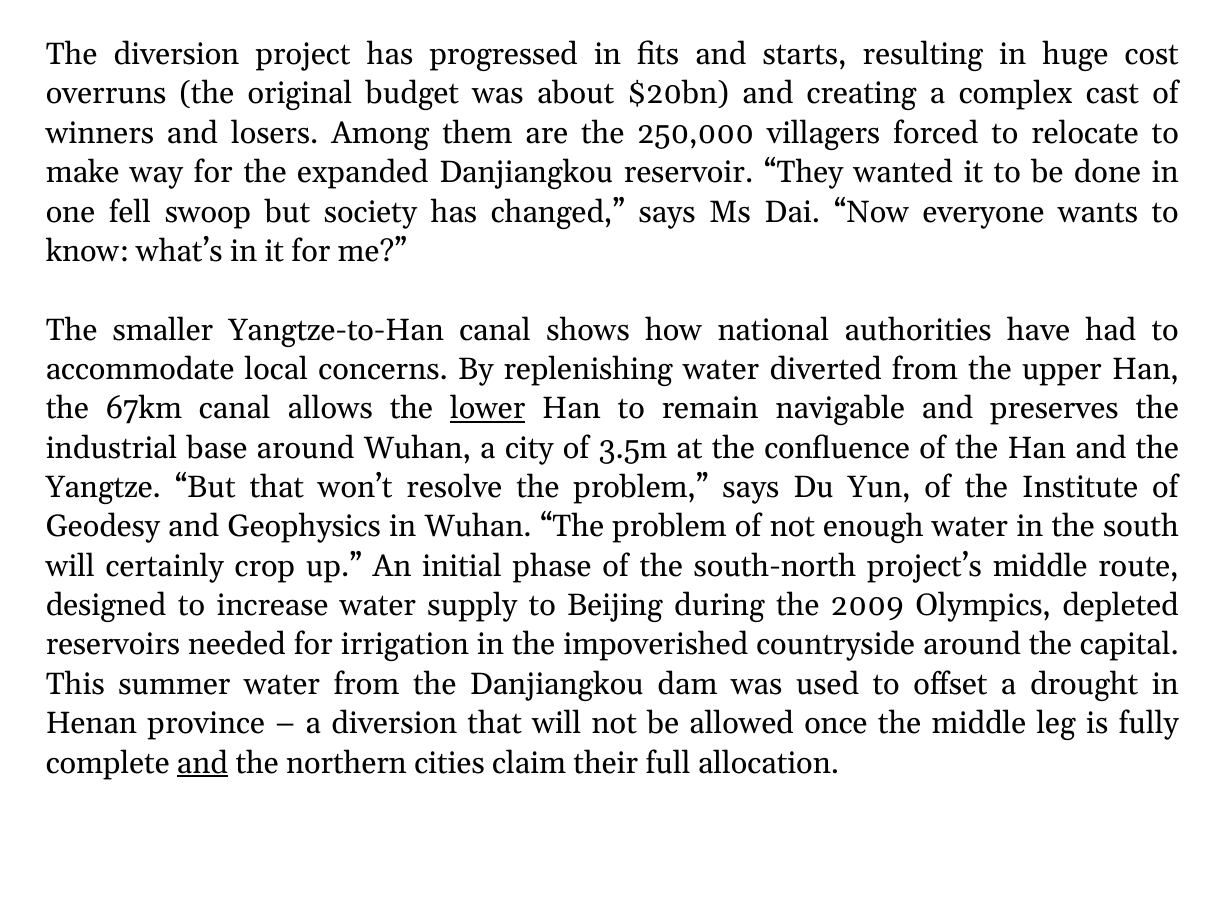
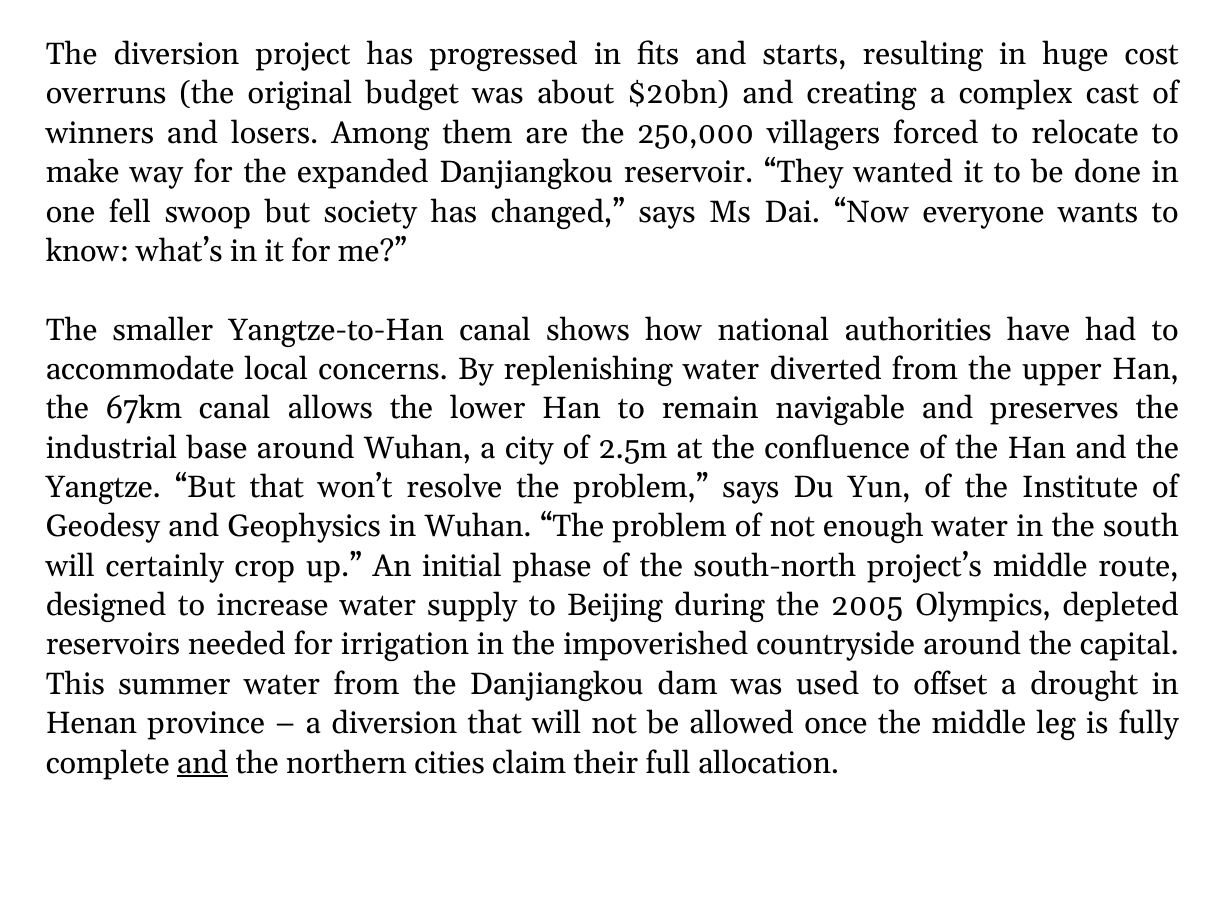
lower underline: present -> none
3.5m: 3.5m -> 2.5m
2009: 2009 -> 2005
